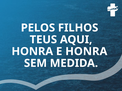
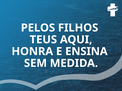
E HONRA: HONRA -> ENSINA
